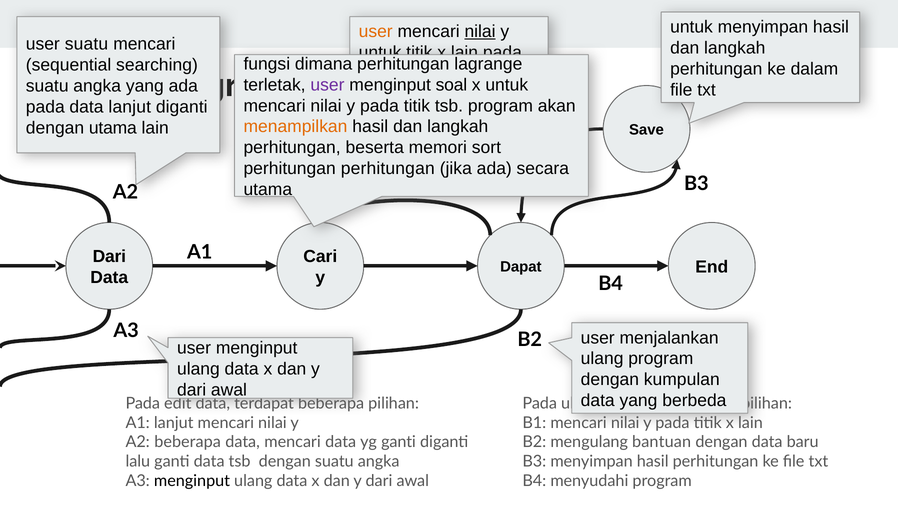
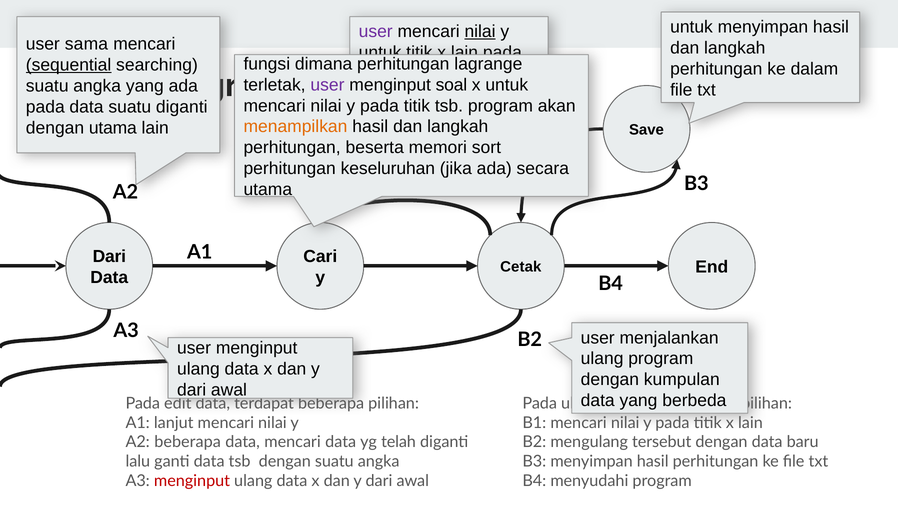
user at (376, 32) colour: orange -> purple
user suatu: suatu -> sama
sequential underline: none -> present
data lanjut: lanjut -> suatu
perhitungan perhitungan: perhitungan -> keseluruhan
Dapat: Dapat -> Cetak
yg ganti: ganti -> telah
bantuan: bantuan -> tersebut
menginput at (192, 481) colour: black -> red
